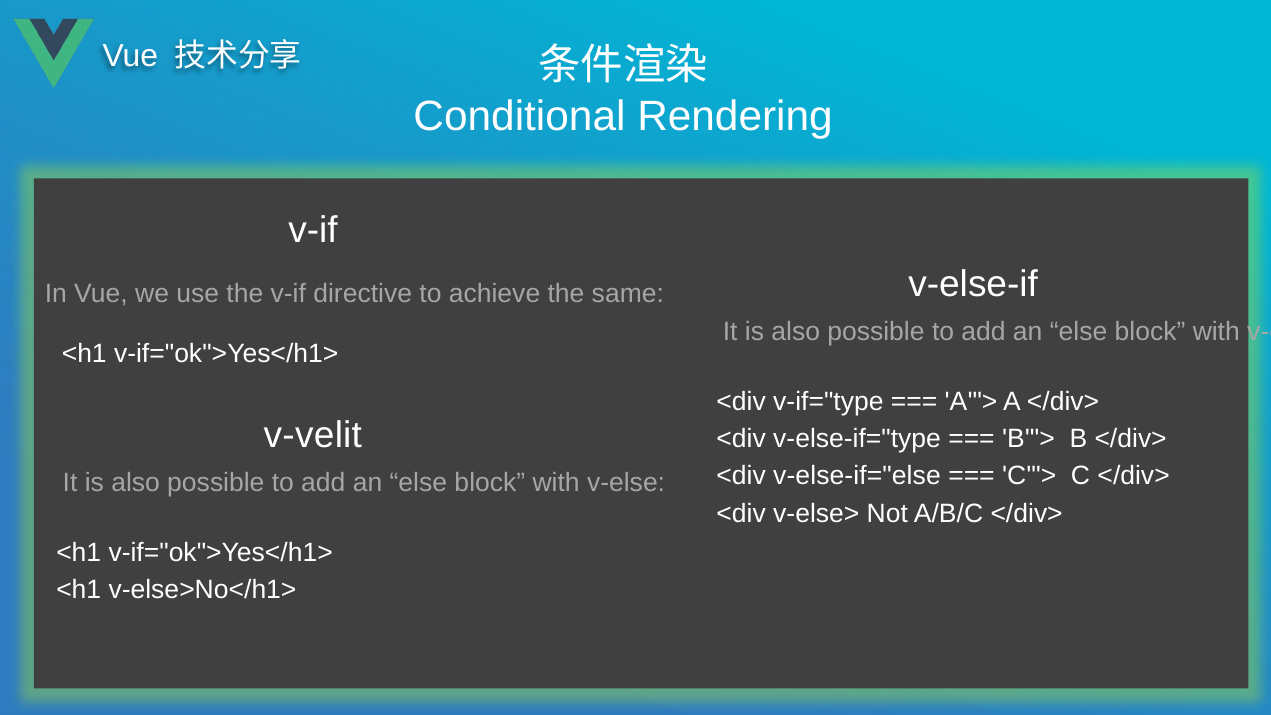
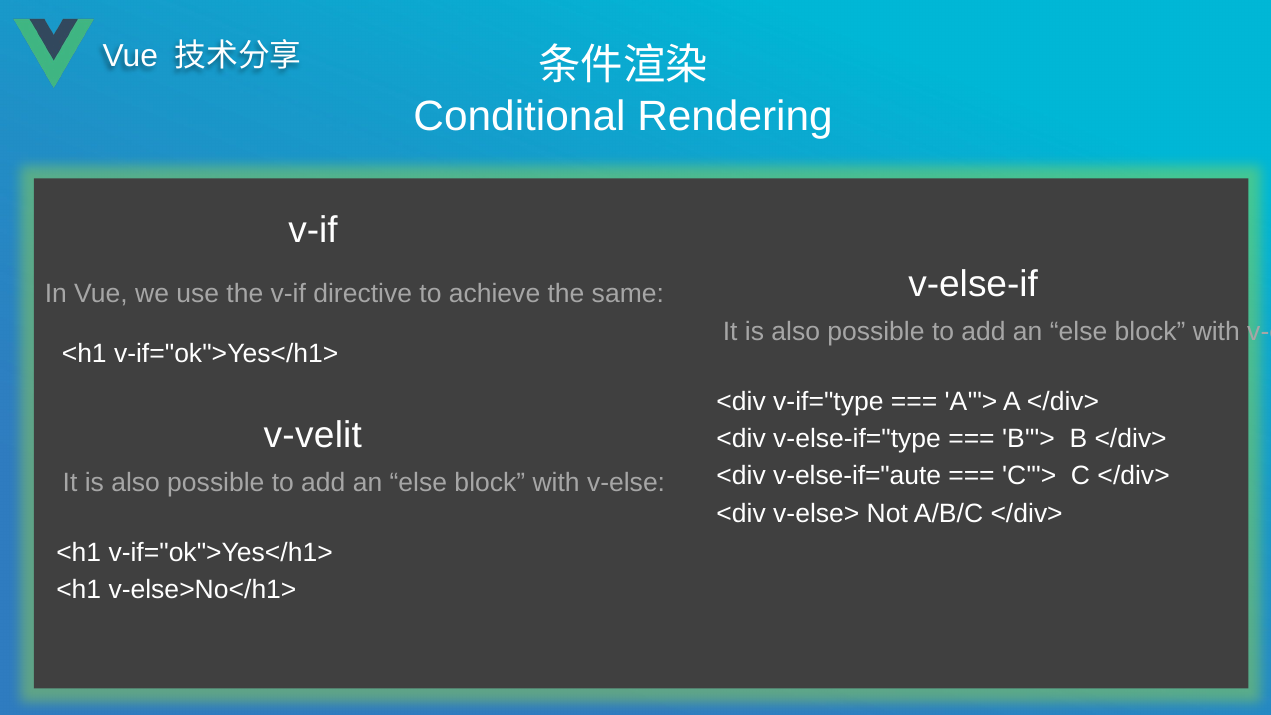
v-else-if="else: v-else-if="else -> v-else-if="aute
